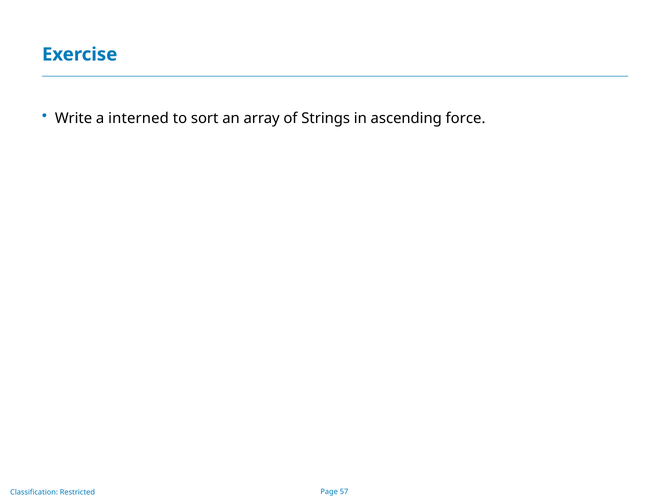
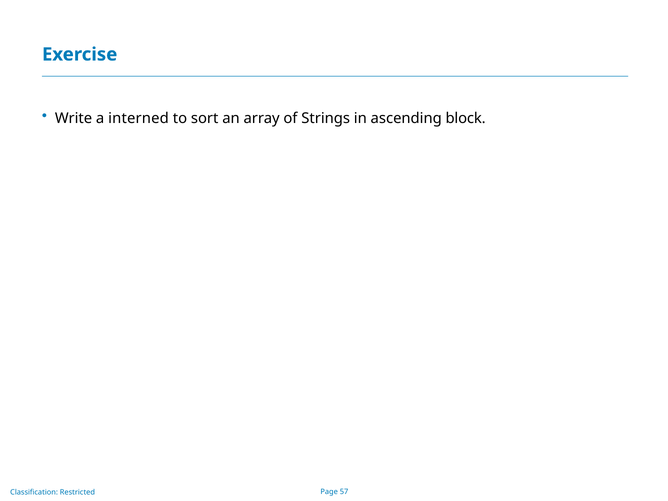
force: force -> block
